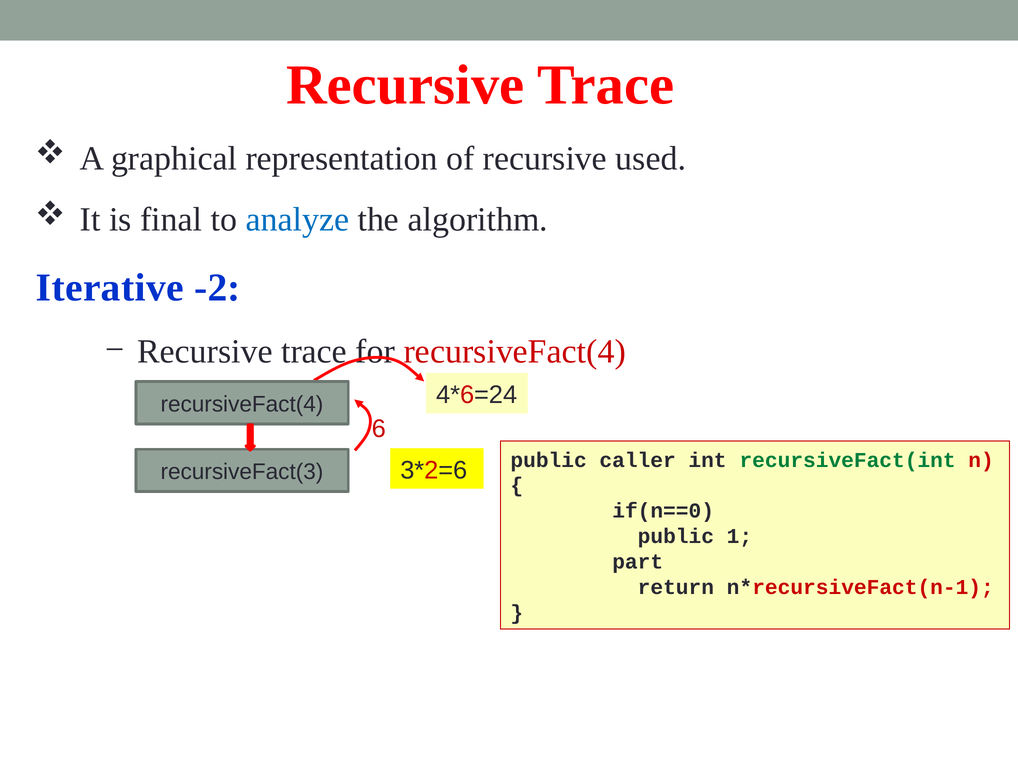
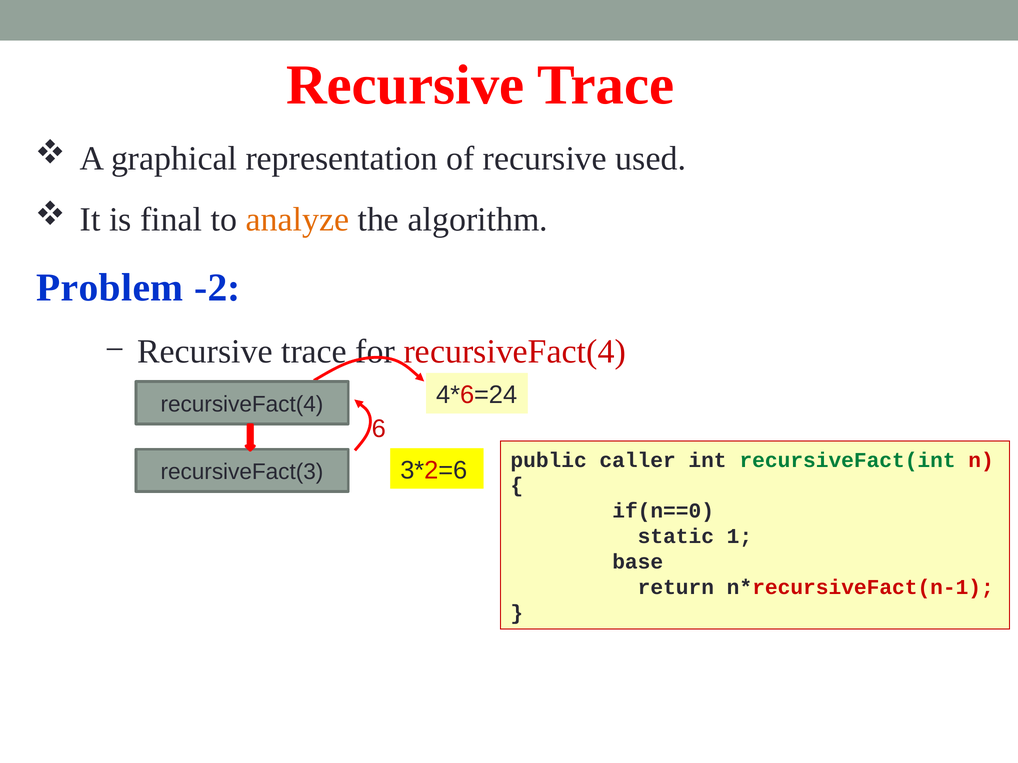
analyze colour: blue -> orange
Iterative: Iterative -> Problem
public at (676, 537): public -> static
part: part -> base
